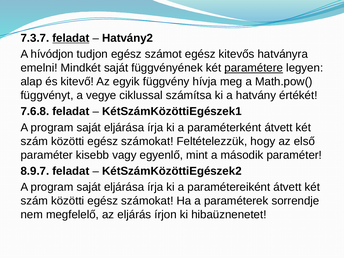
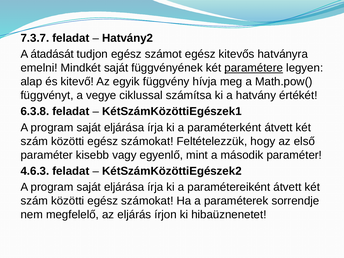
feladat at (71, 38) underline: present -> none
hívódjon: hívódjon -> átadását
7.6.8: 7.6.8 -> 6.3.8
8.9.7: 8.9.7 -> 4.6.3
